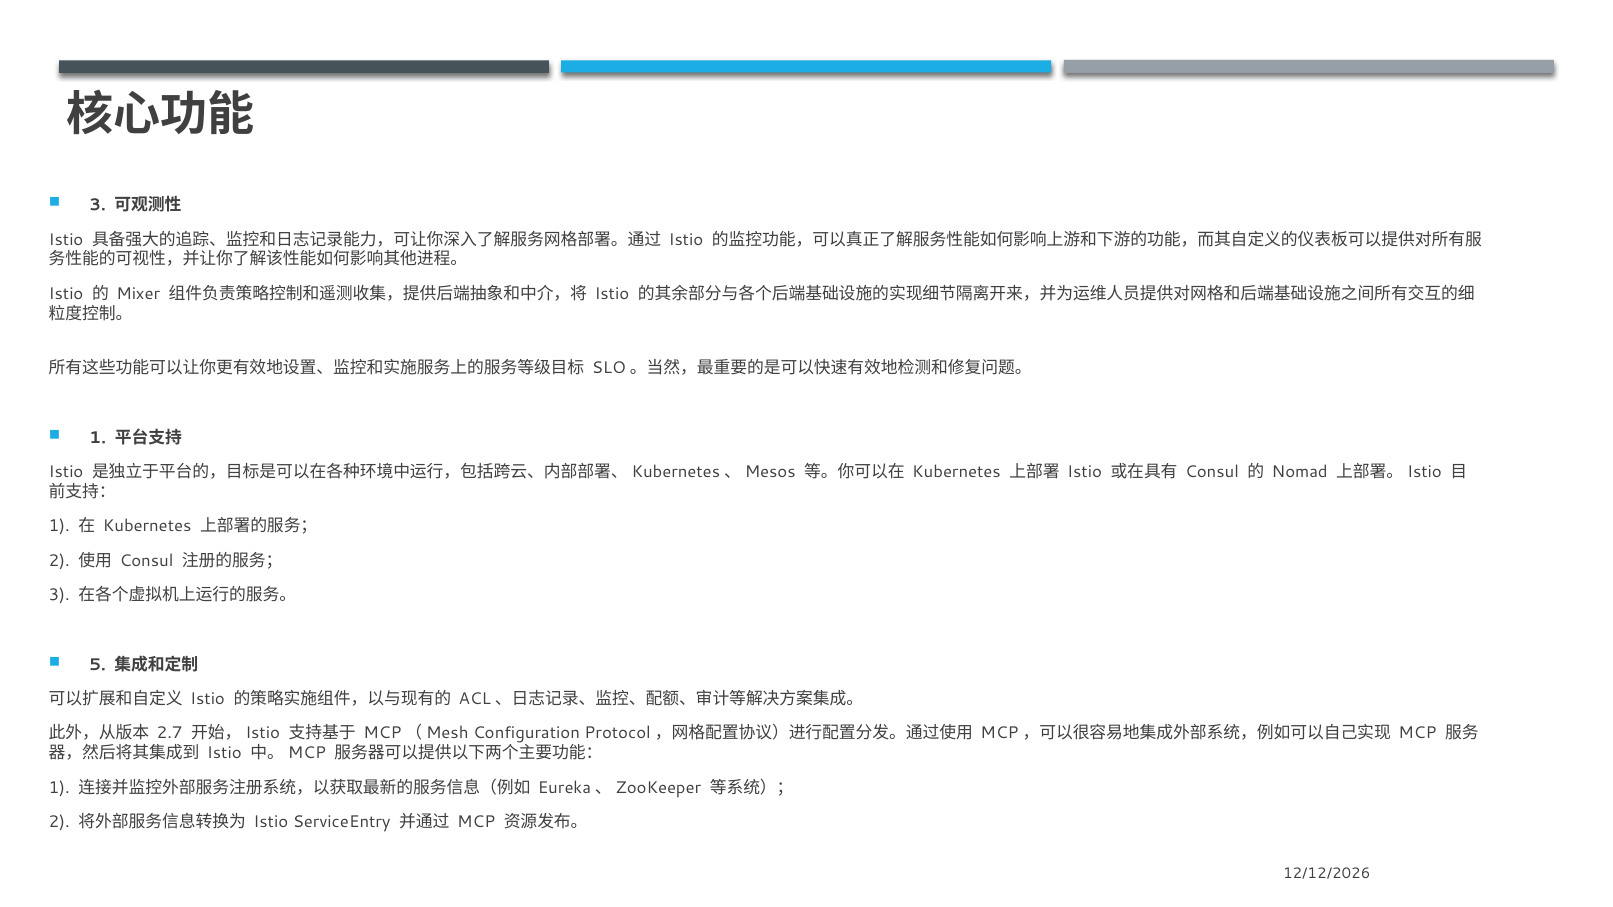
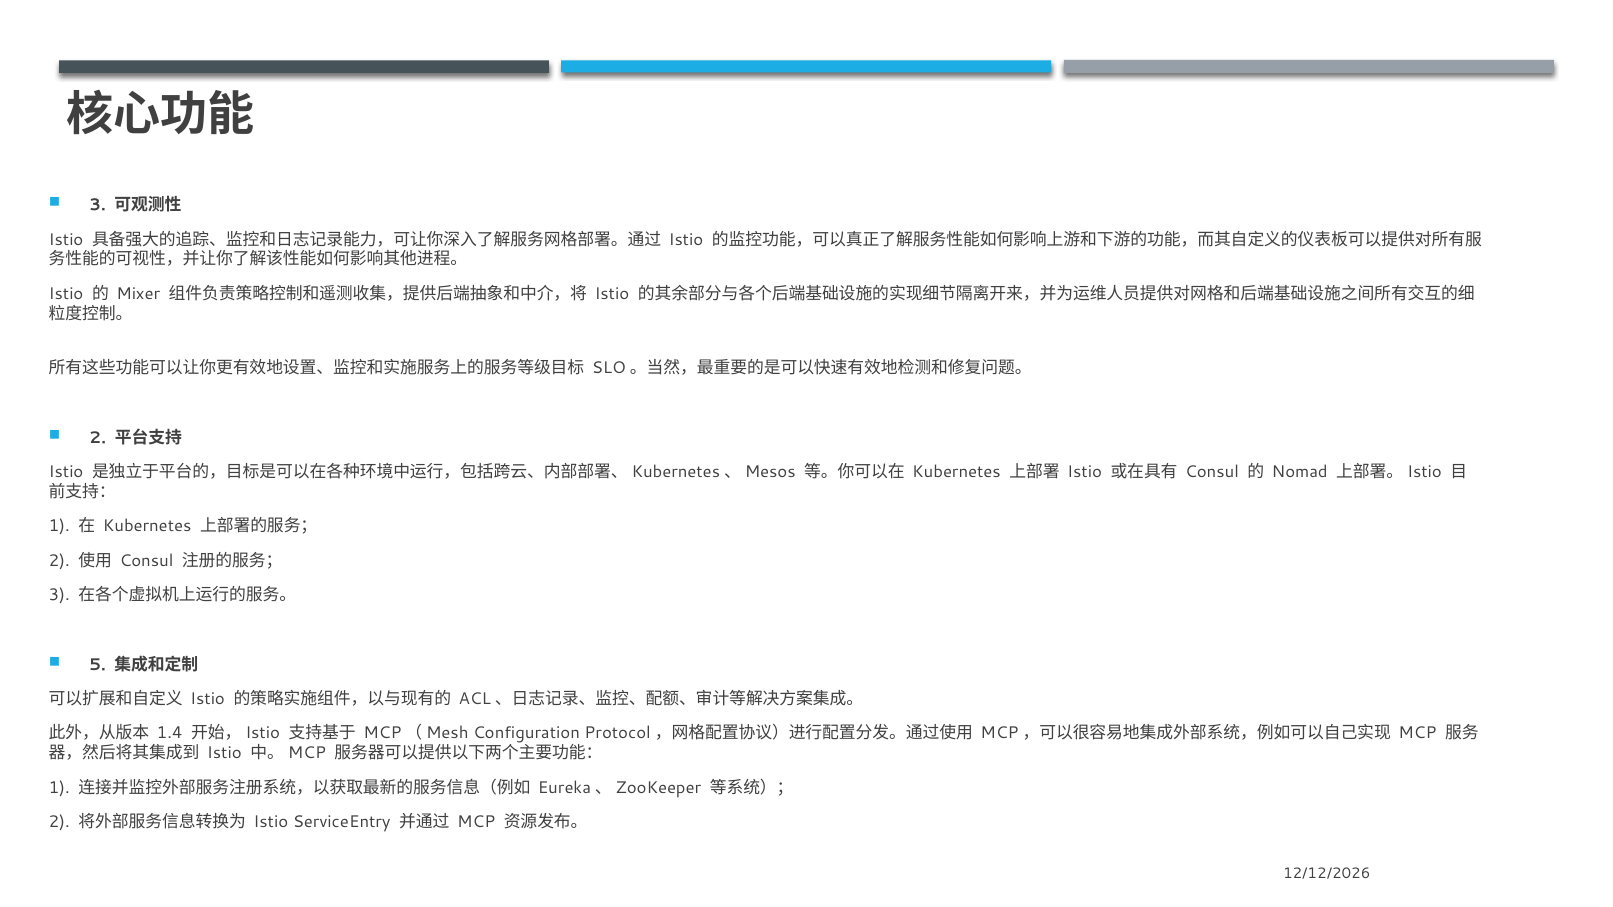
1 at (98, 438): 1 -> 2
2.7: 2.7 -> 1.4
